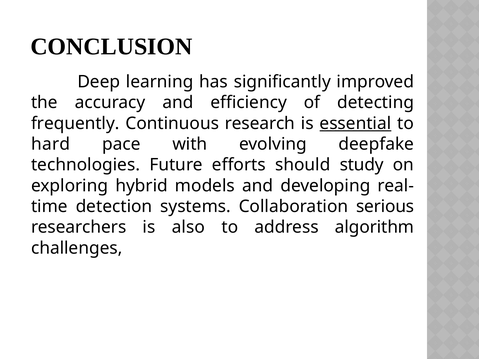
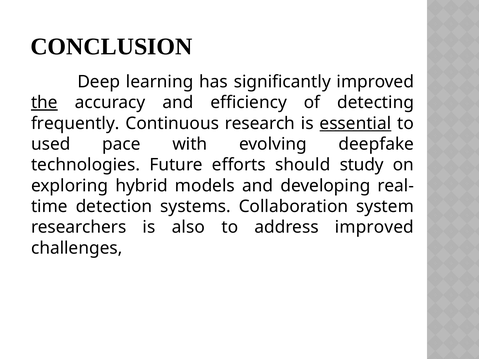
the underline: none -> present
hard: hard -> used
serious: serious -> system
address algorithm: algorithm -> improved
